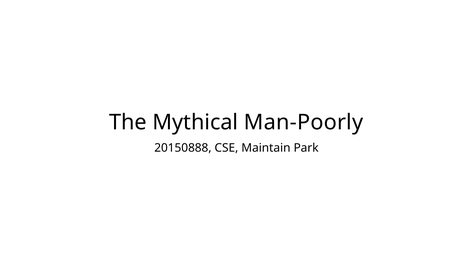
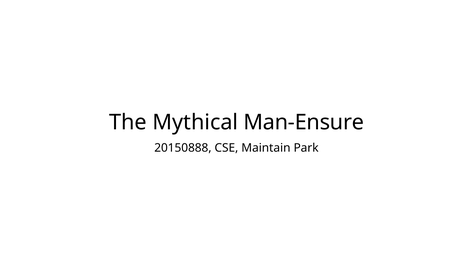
Man-Poorly: Man-Poorly -> Man-Ensure
